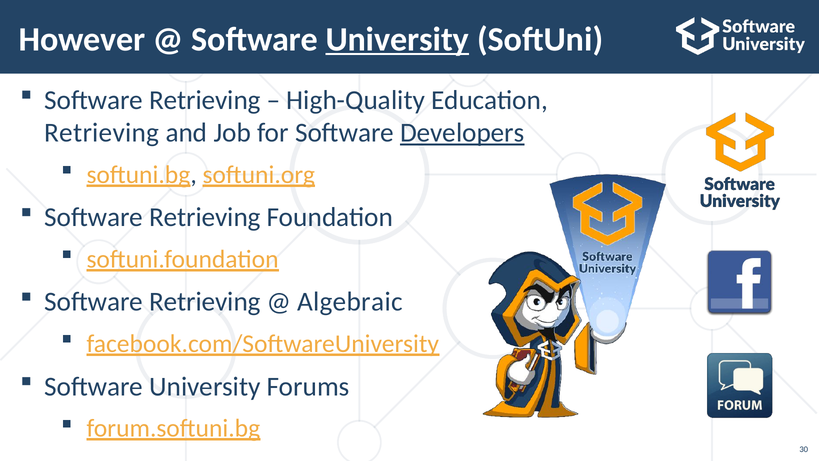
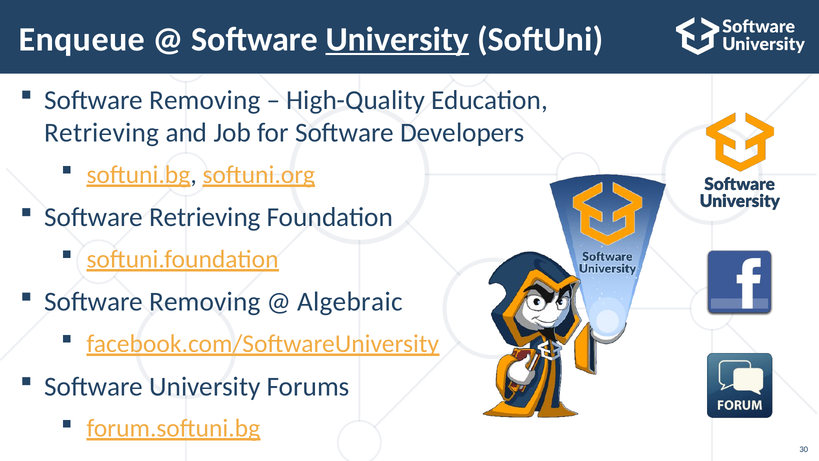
However: However -> Enqueue
Retrieving at (205, 100): Retrieving -> Removing
Developers underline: present -> none
Retrieving at (205, 302): Retrieving -> Removing
